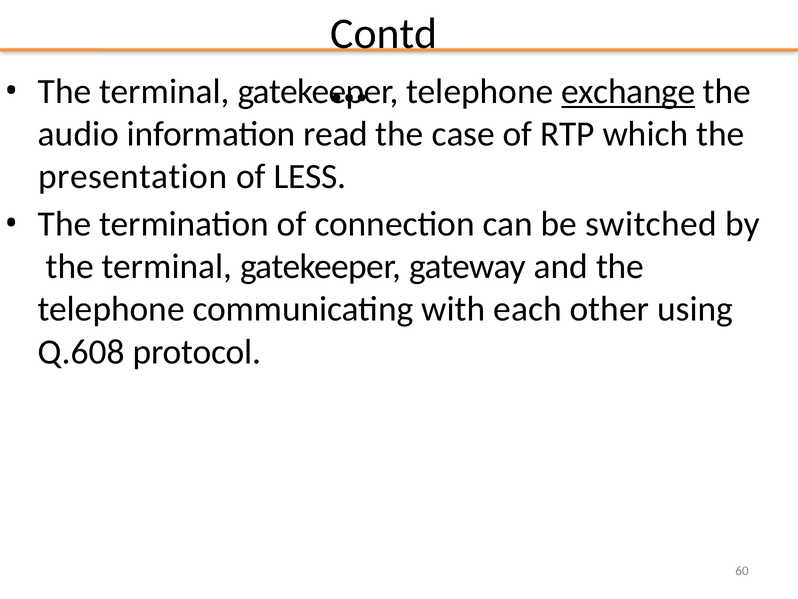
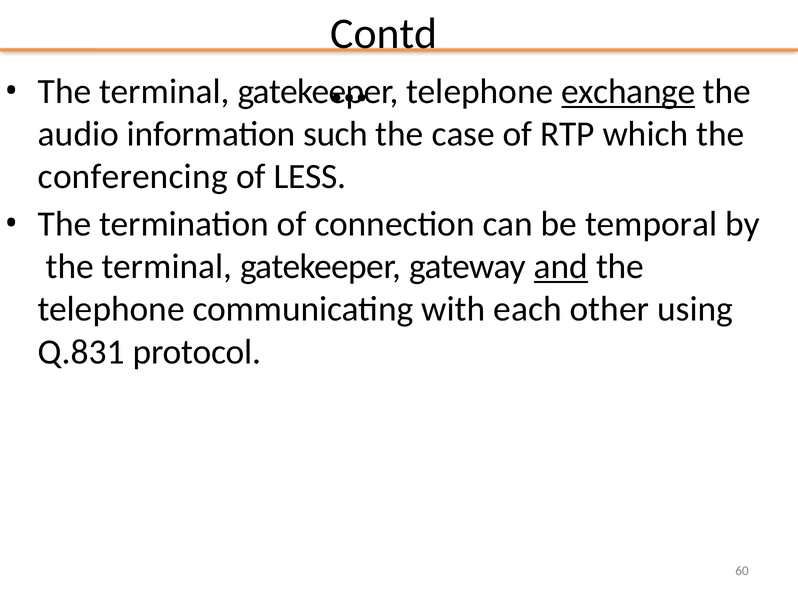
read: read -> such
presentation: presentation -> conferencing
switched: switched -> temporal
and underline: none -> present
Q.608: Q.608 -> Q.831
